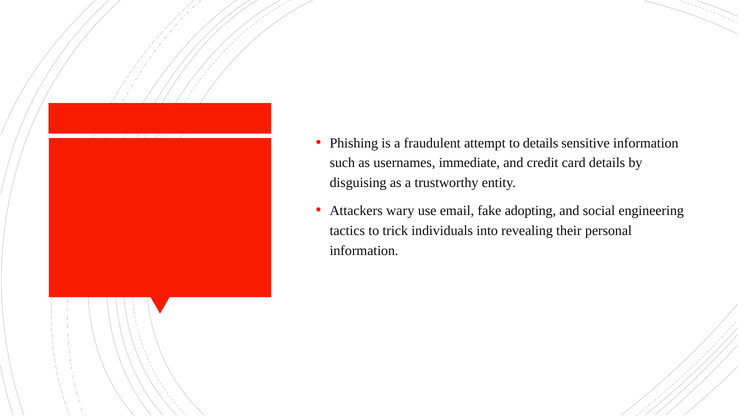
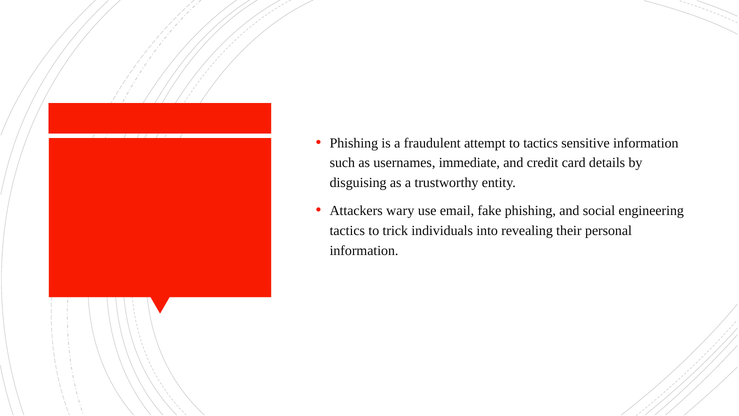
to details: details -> tactics
fake adopting: adopting -> phishing
